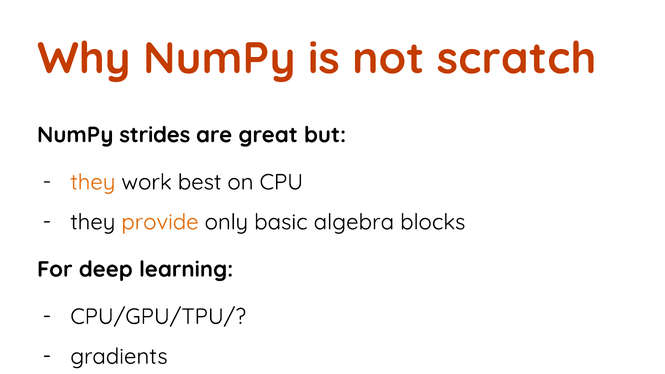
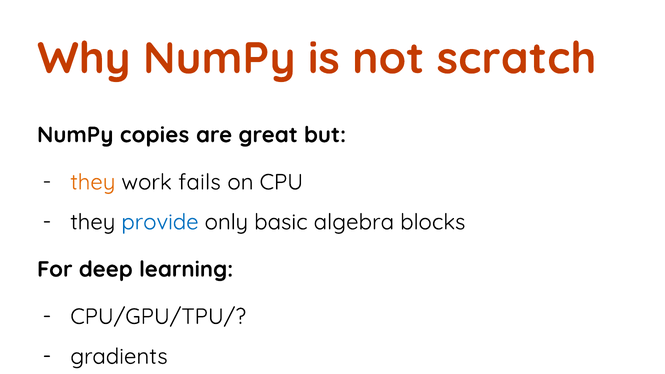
strides: strides -> copies
best: best -> fails
provide colour: orange -> blue
